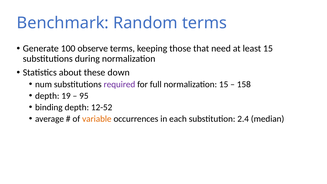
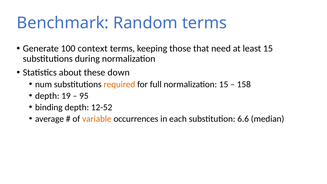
observe: observe -> context
required colour: purple -> orange
2.4: 2.4 -> 6.6
